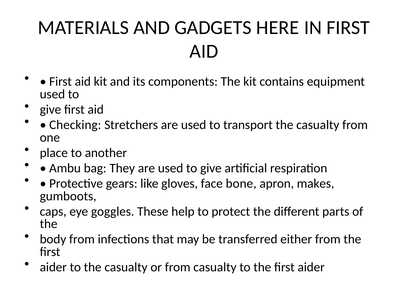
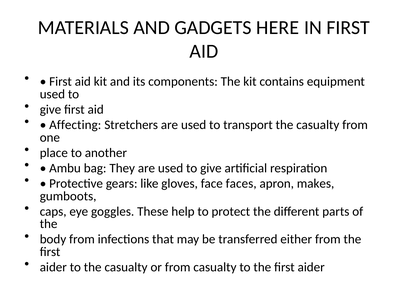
Checking: Checking -> Affecting
bone: bone -> faces
